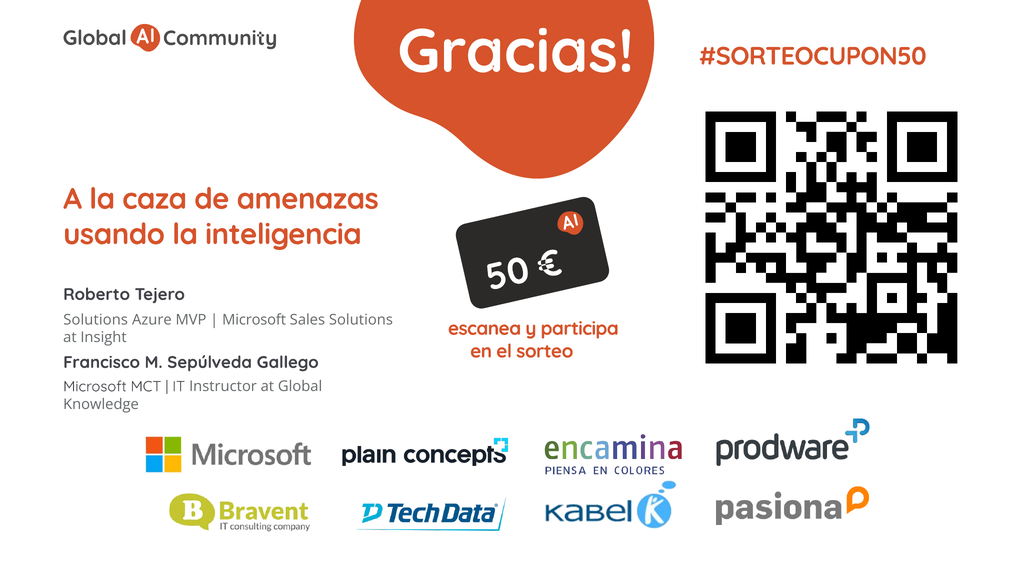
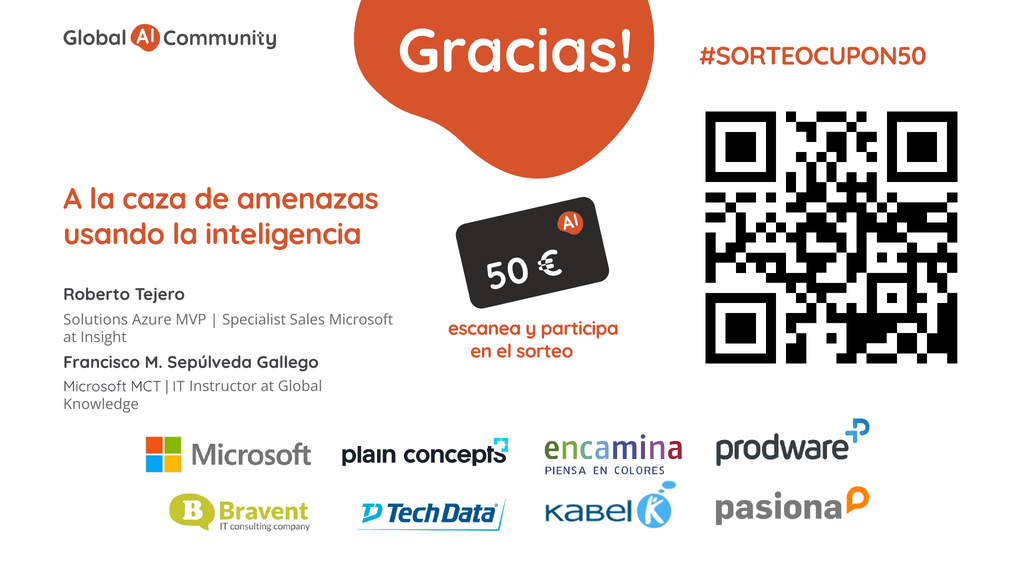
Microsoft at (254, 320): Microsoft -> Specialist
Sales Solutions: Solutions -> Microsoft
